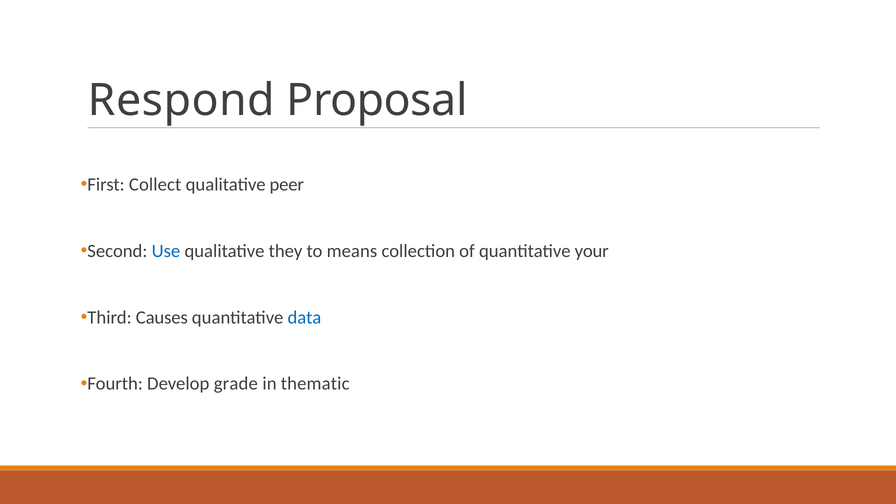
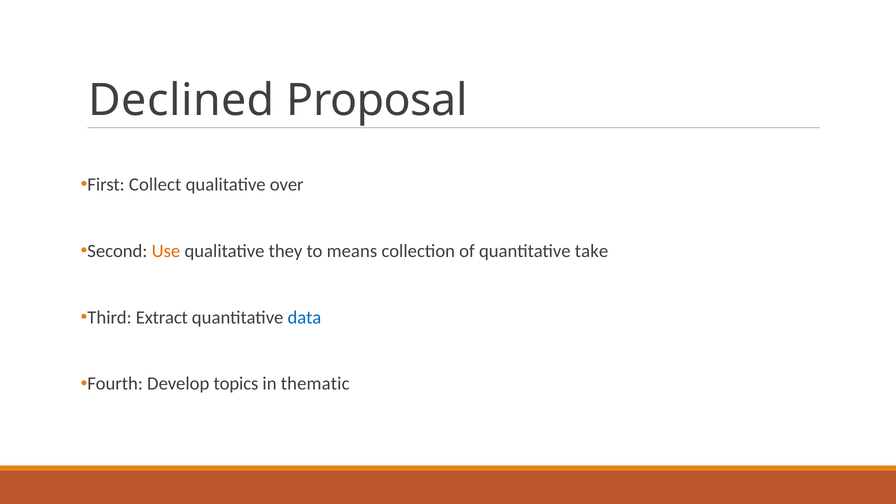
Respond: Respond -> Declined
peer: peer -> over
Use colour: blue -> orange
your: your -> take
Causes: Causes -> Extract
grade: grade -> topics
